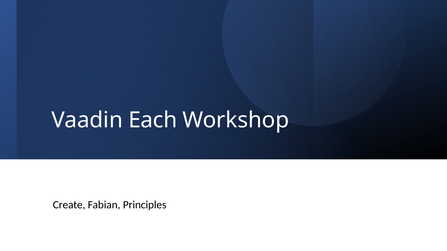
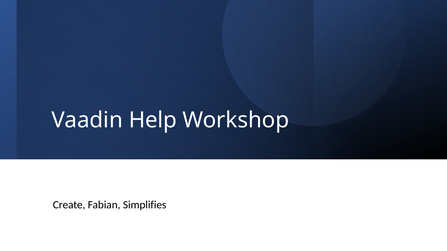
Each: Each -> Help
Principles: Principles -> Simplifies
